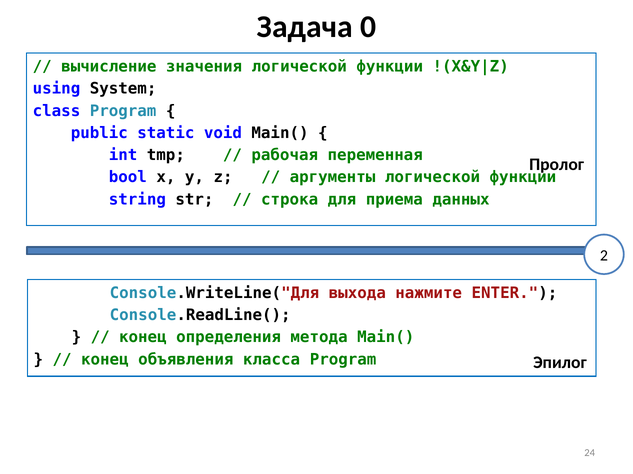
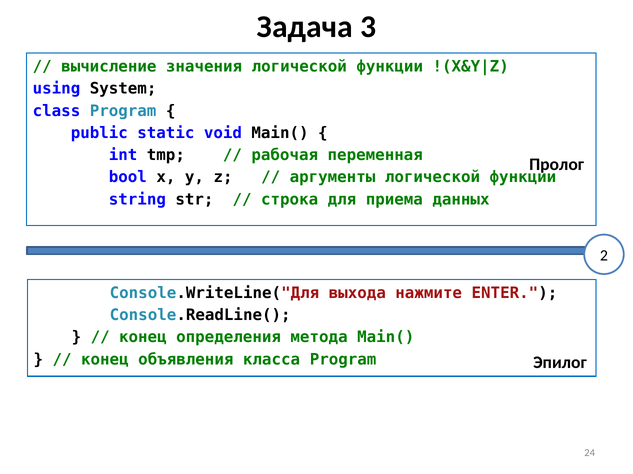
0: 0 -> 3
